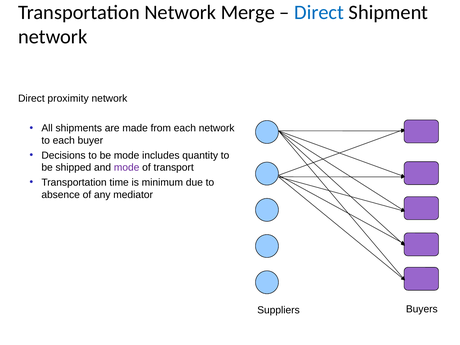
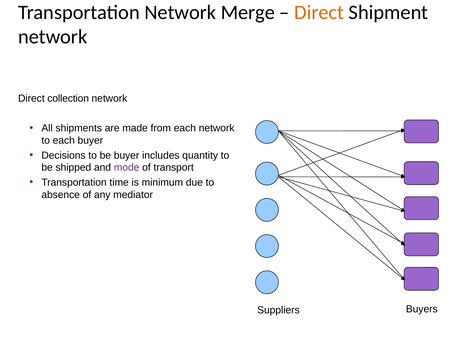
Direct at (319, 12) colour: blue -> orange
proximity: proximity -> collection
be mode: mode -> buyer
